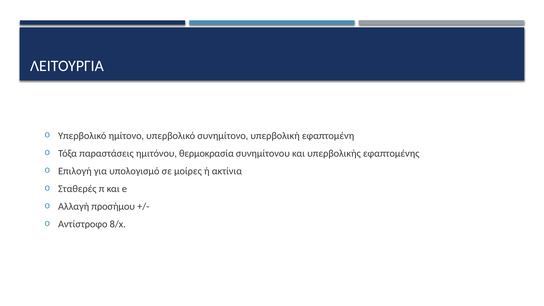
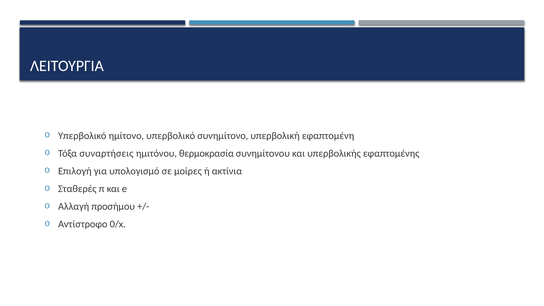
παραστάσεις: παραστάσεις -> συναρτήσεις
8/x: 8/x -> 0/x
